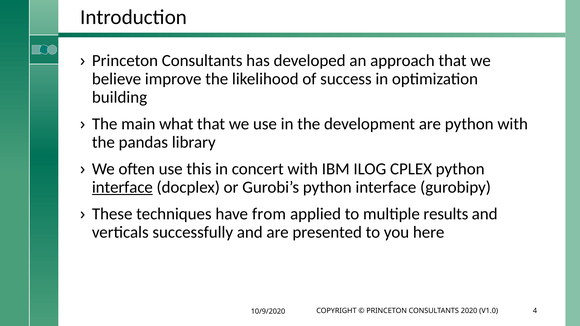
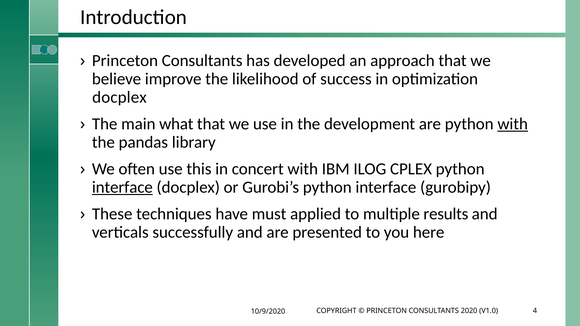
building at (120, 97): building -> docplex
with at (513, 124) underline: none -> present
from: from -> must
